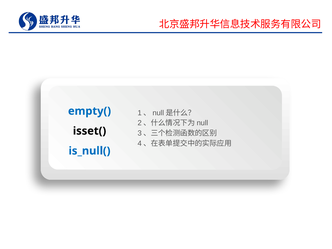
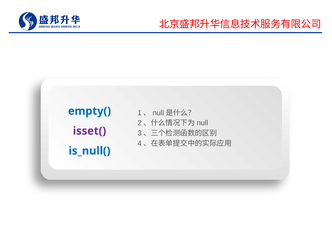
isset( colour: black -> purple
